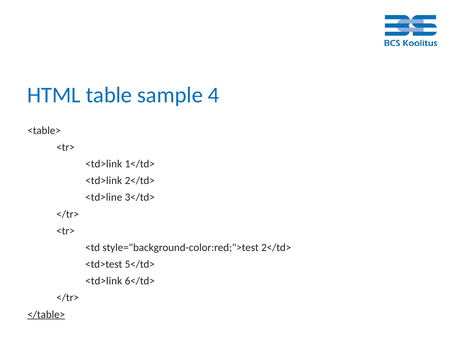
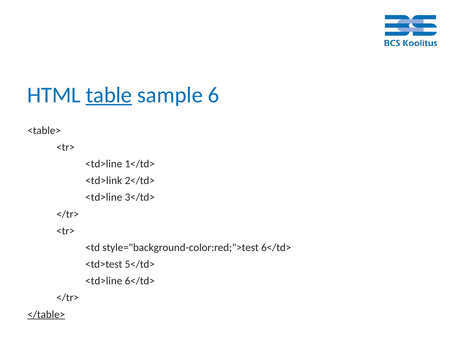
table underline: none -> present
4: 4 -> 6
<td>link at (104, 164): <td>link -> <td>line
style="background-color:red;">test 2</td>: 2</td> -> 6</td>
<td>link at (104, 281): <td>link -> <td>line
